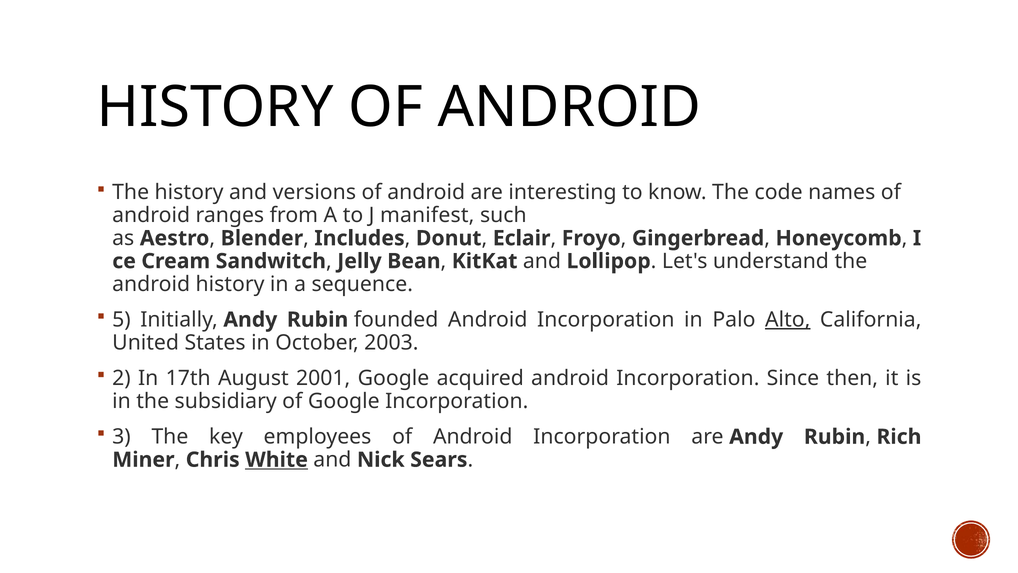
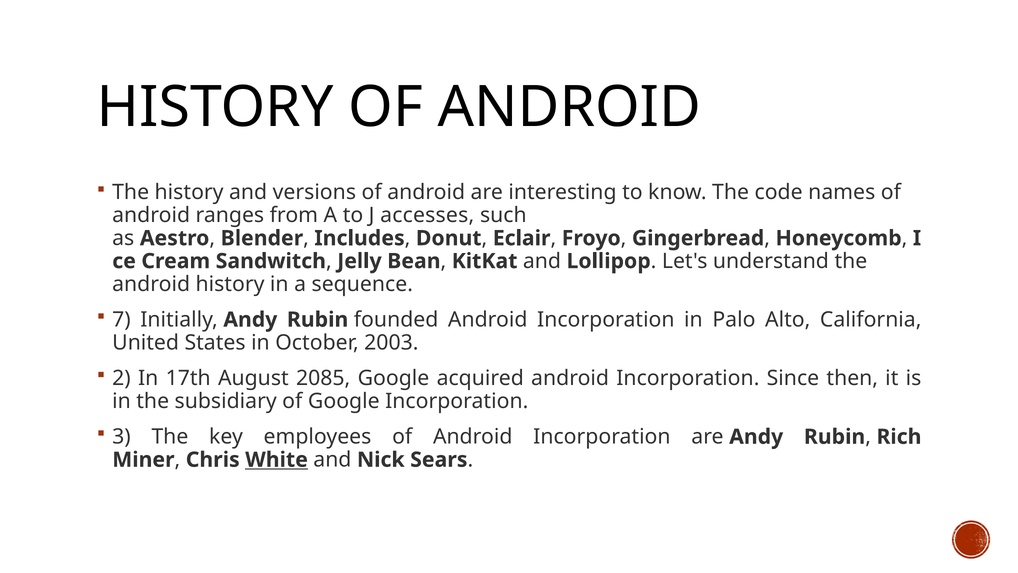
manifest: manifest -> accesses
5: 5 -> 7
Alto underline: present -> none
2001: 2001 -> 2085
